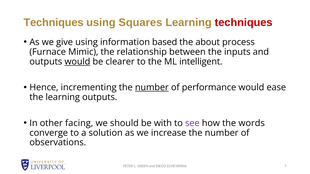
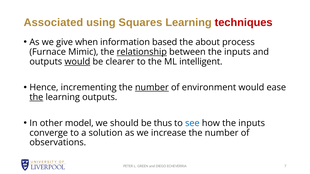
Techniques at (54, 23): Techniques -> Associated
give using: using -> when
relationship underline: none -> present
performance: performance -> environment
the at (36, 97) underline: none -> present
facing: facing -> model
with: with -> thus
see colour: purple -> blue
how the words: words -> inputs
